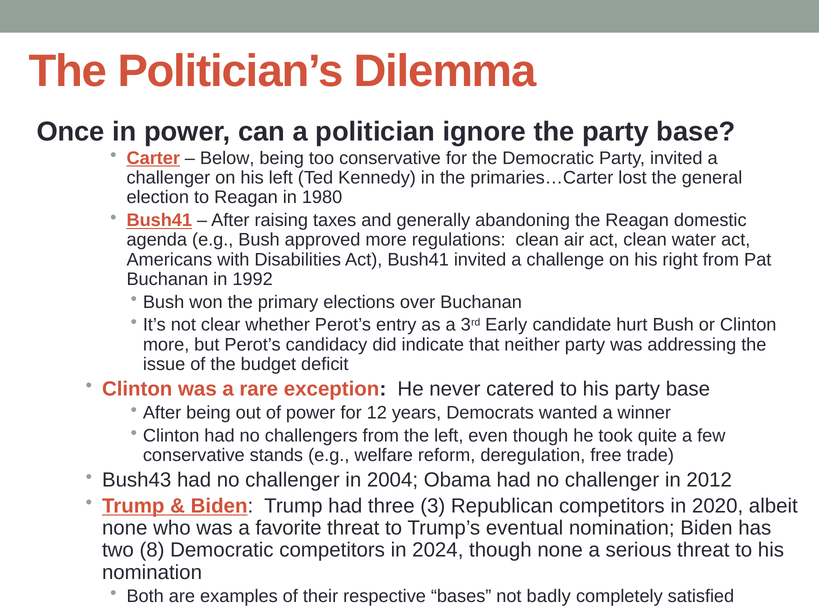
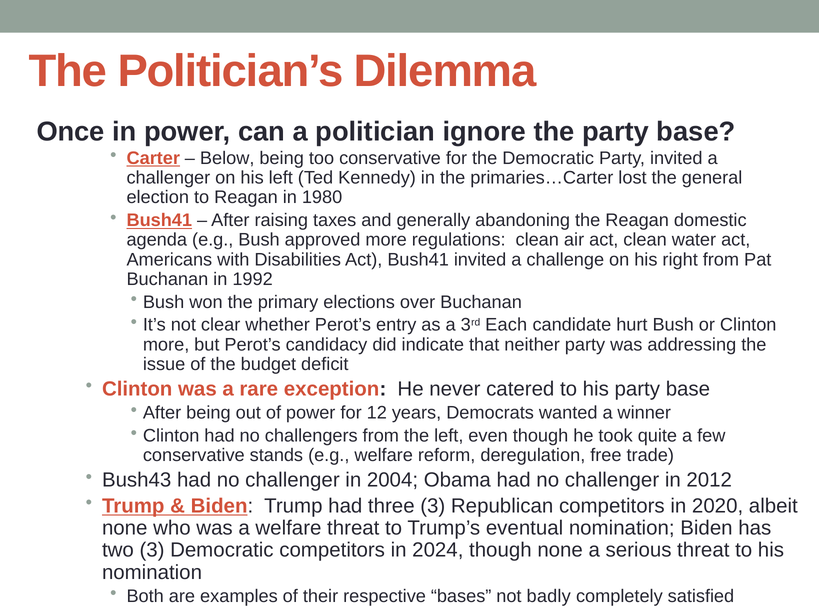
Early: Early -> Each
a favorite: favorite -> welfare
two 8: 8 -> 3
